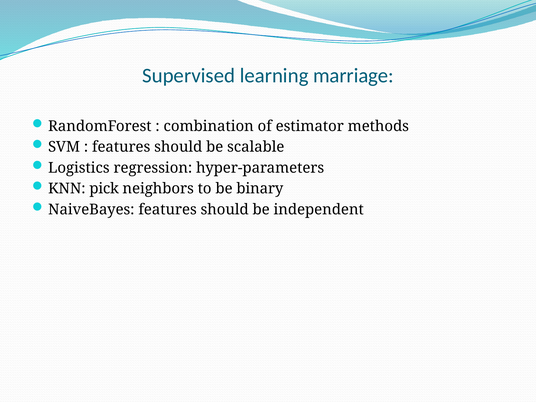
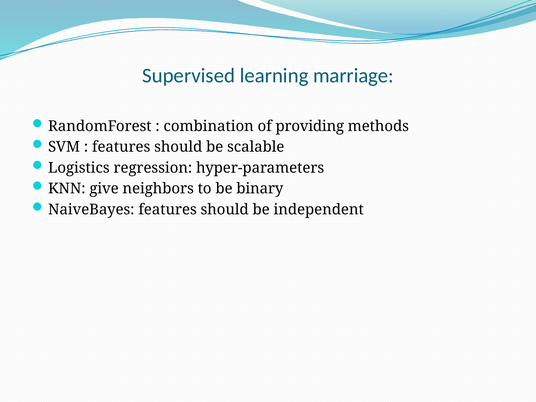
estimator: estimator -> providing
pick: pick -> give
